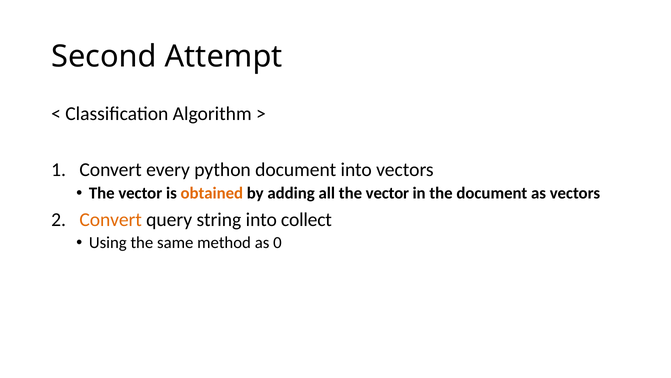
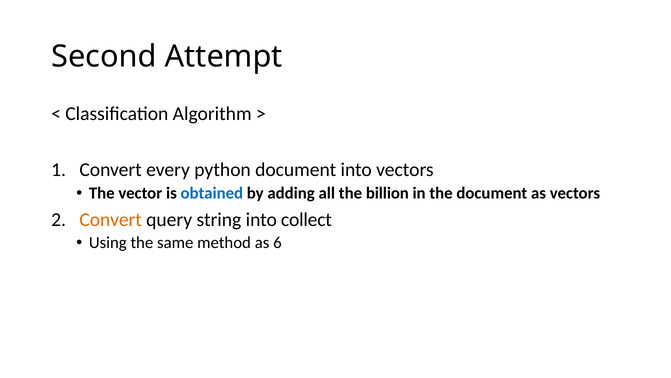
obtained colour: orange -> blue
all the vector: vector -> billion
0: 0 -> 6
